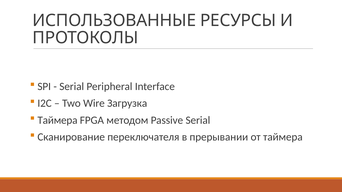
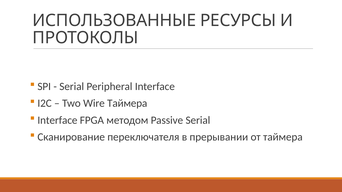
Wire Загрузка: Загрузка -> Таймера
Таймера at (57, 120): Таймера -> Interface
